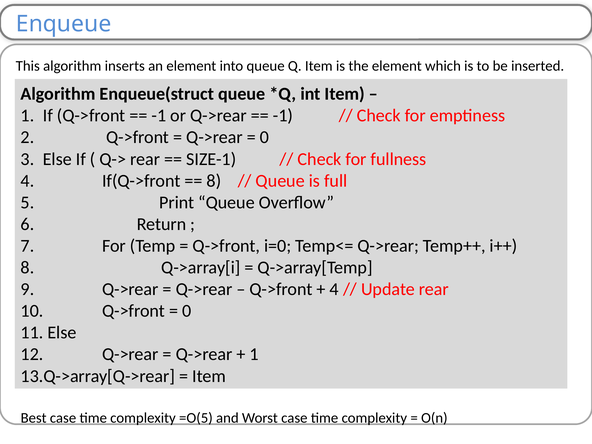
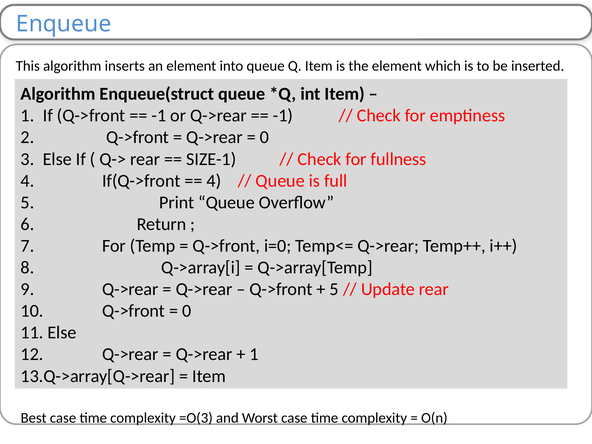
8 at (214, 181): 8 -> 4
4 at (334, 289): 4 -> 5
=O(5: =O(5 -> =O(3
